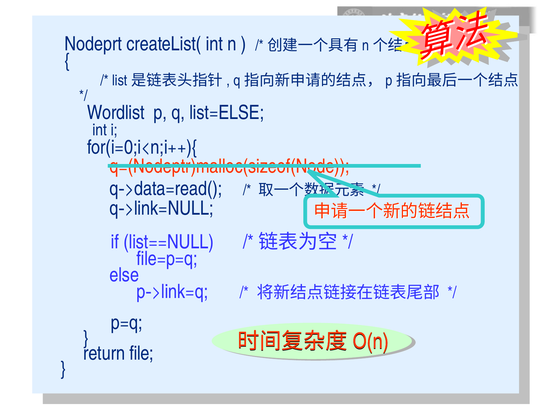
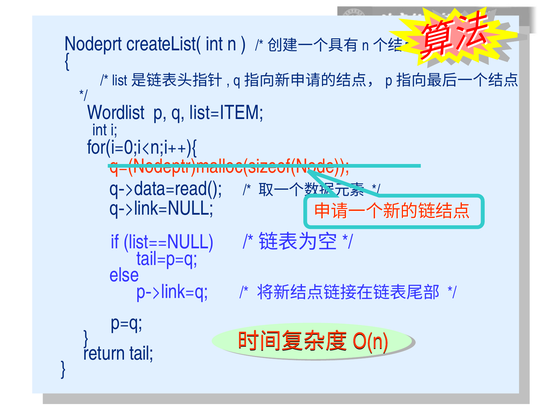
list=ELSE: list=ELSE -> list=ITEM
file=p=q: file=p=q -> tail=p=q
file: file -> tail
